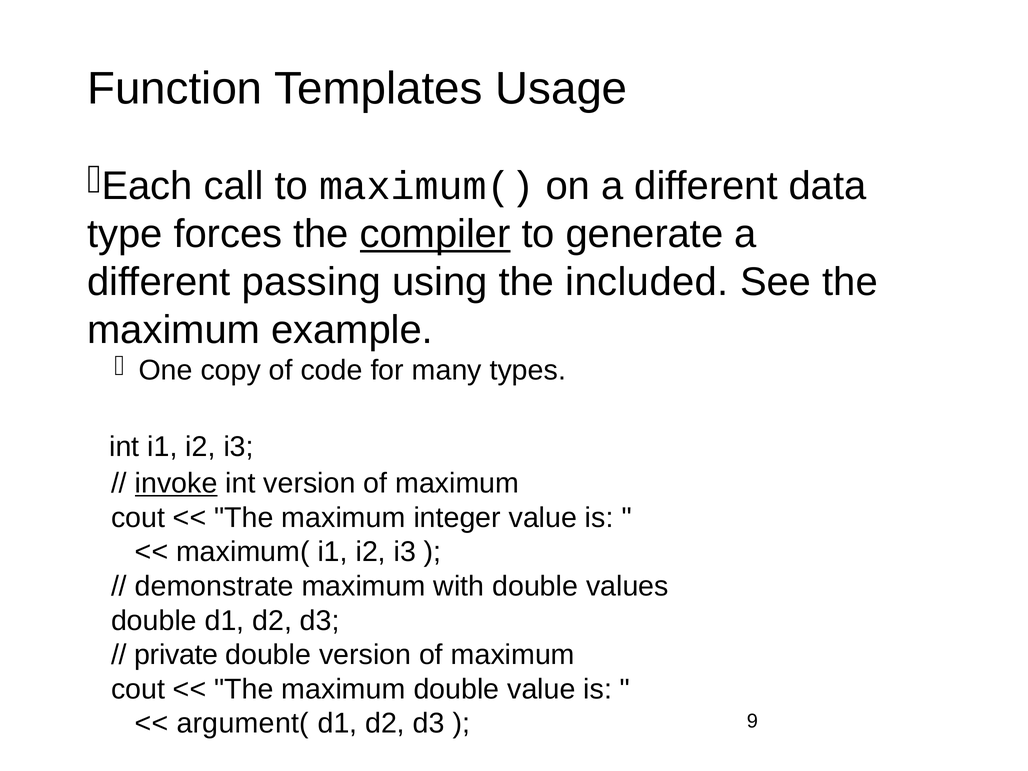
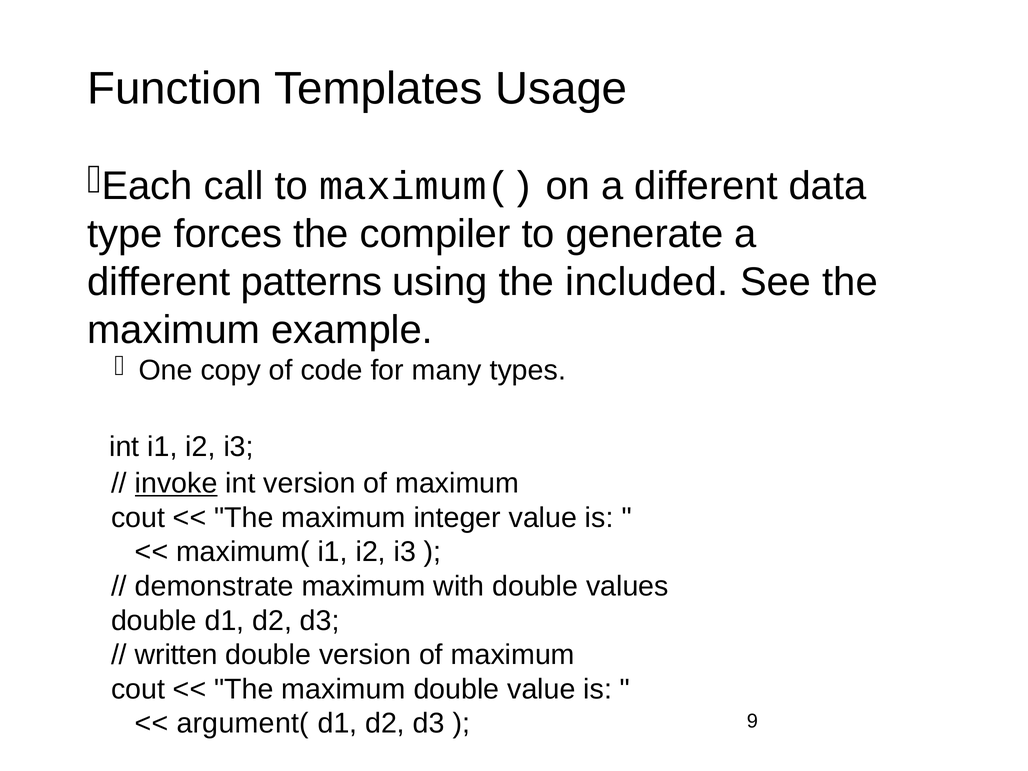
compiler underline: present -> none
passing: passing -> patterns
private: private -> written
